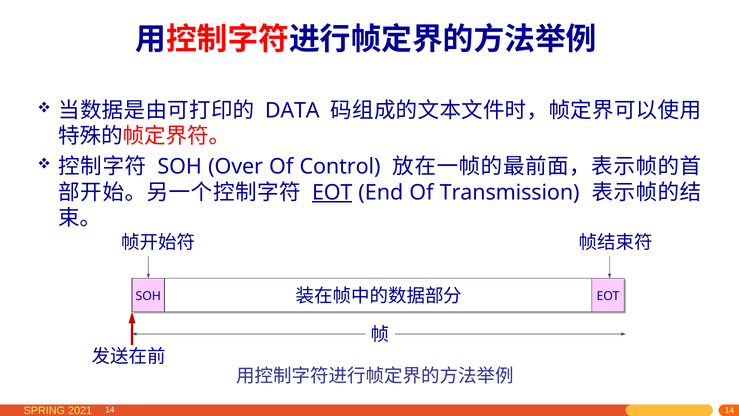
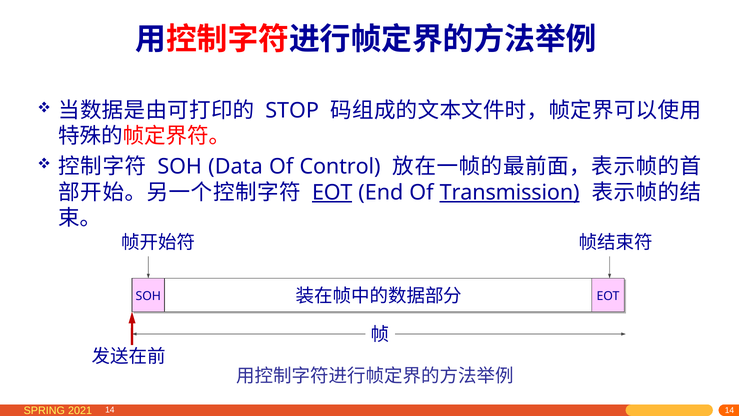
DATA: DATA -> STOP
Over: Over -> Data
Transmission underline: none -> present
